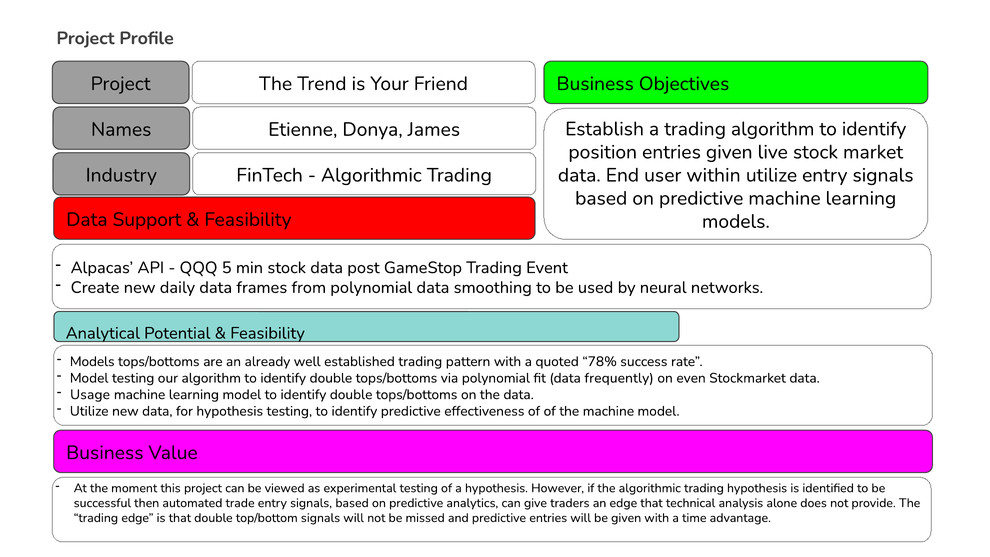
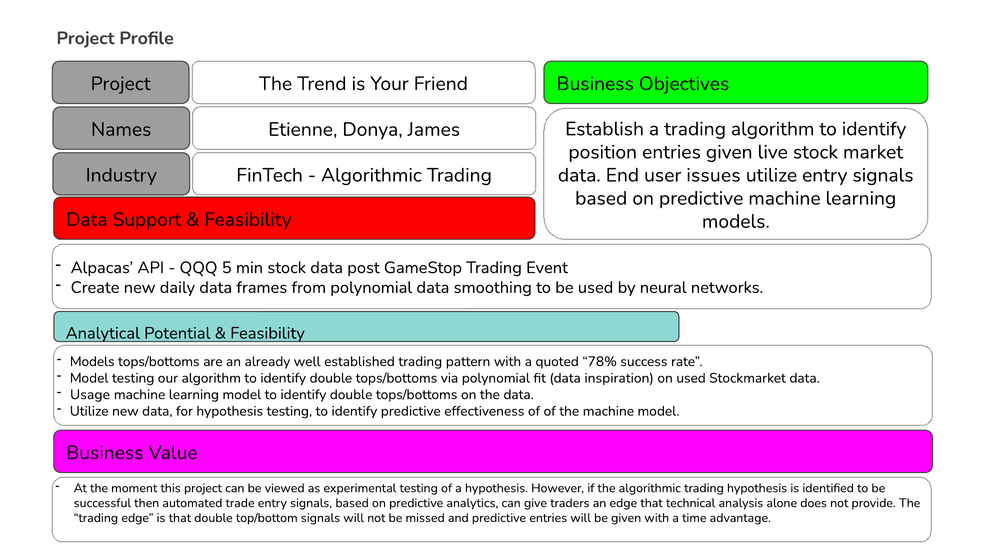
within: within -> issues
frequently: frequently -> inspiration
on even: even -> used
